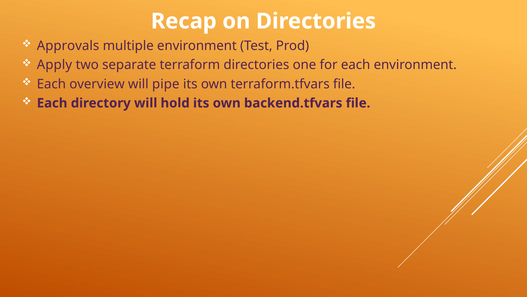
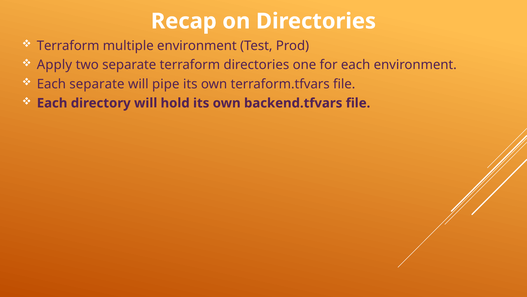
Approvals at (68, 46): Approvals -> Terraform
Each overview: overview -> separate
